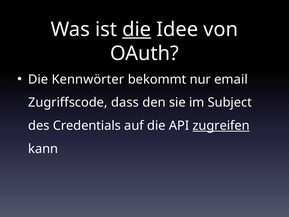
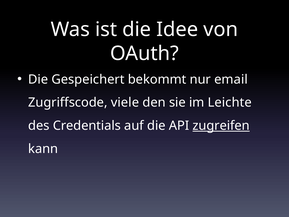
die at (137, 29) underline: present -> none
Kennwörter: Kennwörter -> Gespeichert
dass: dass -> viele
Subject: Subject -> Leichte
